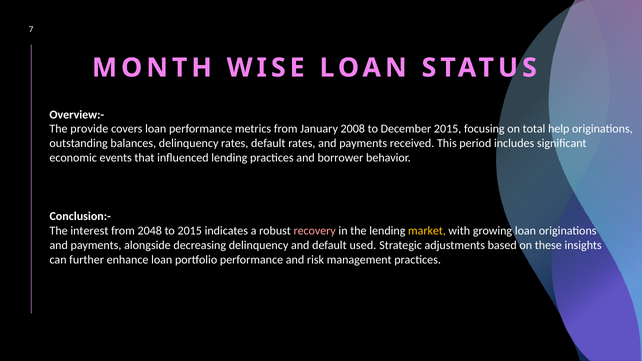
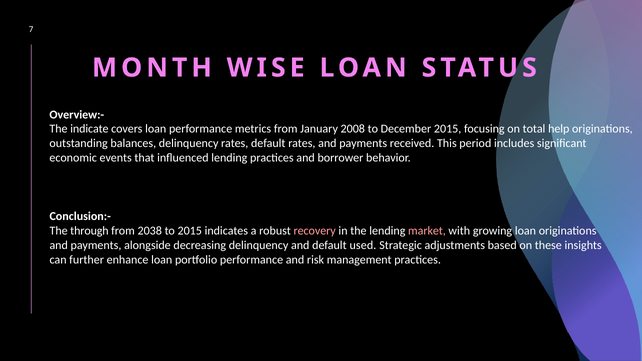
provide: provide -> indicate
interest: interest -> through
2048: 2048 -> 2038
market colour: yellow -> pink
